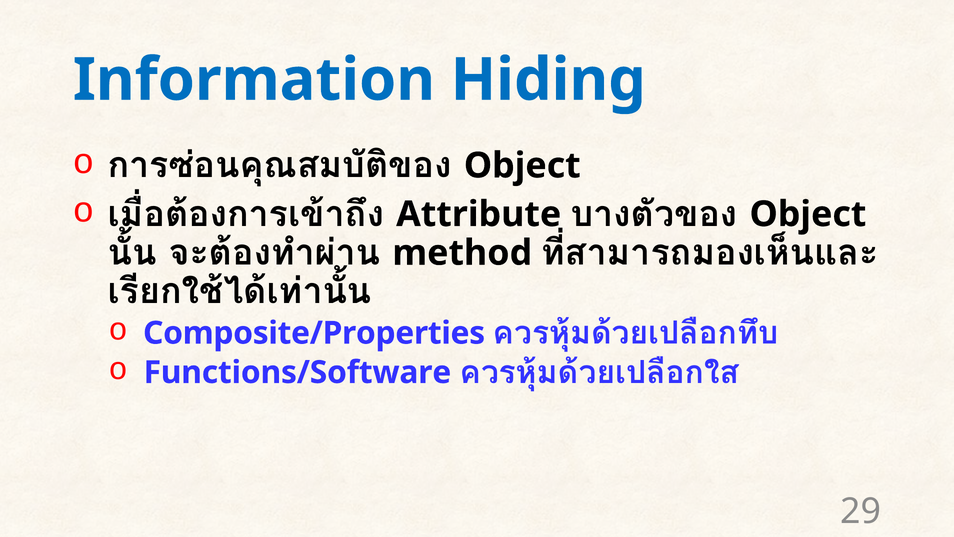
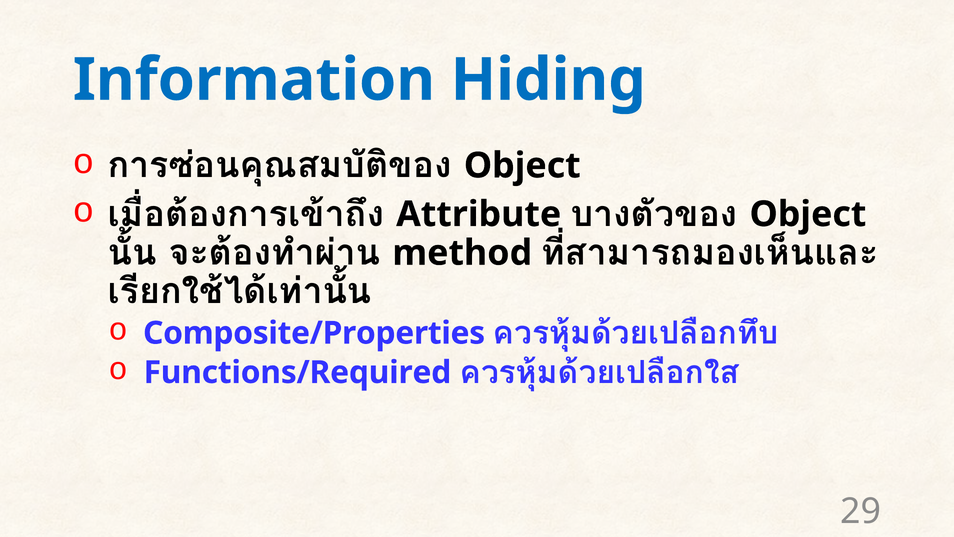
Functions/Software: Functions/Software -> Functions/Required
